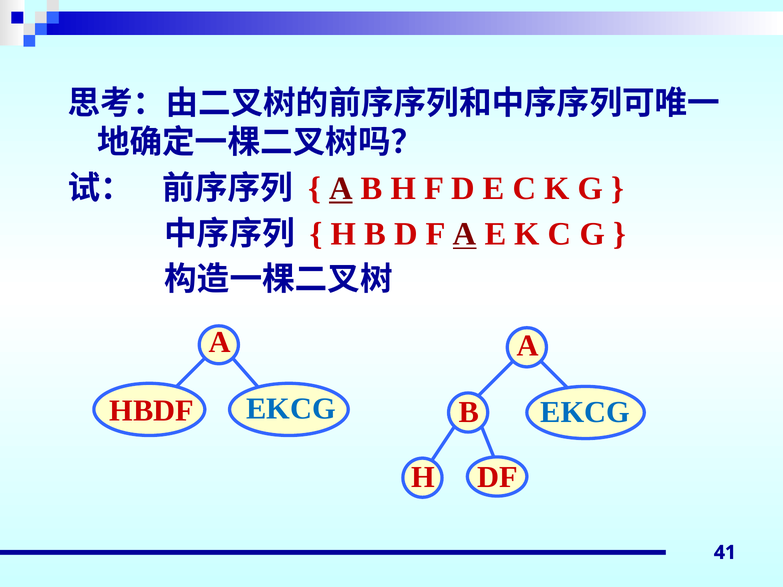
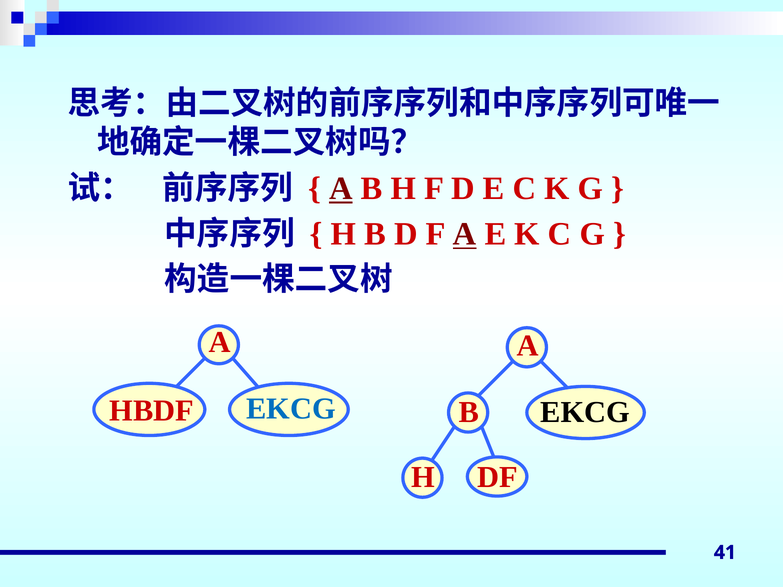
EKCG at (585, 412) colour: blue -> black
